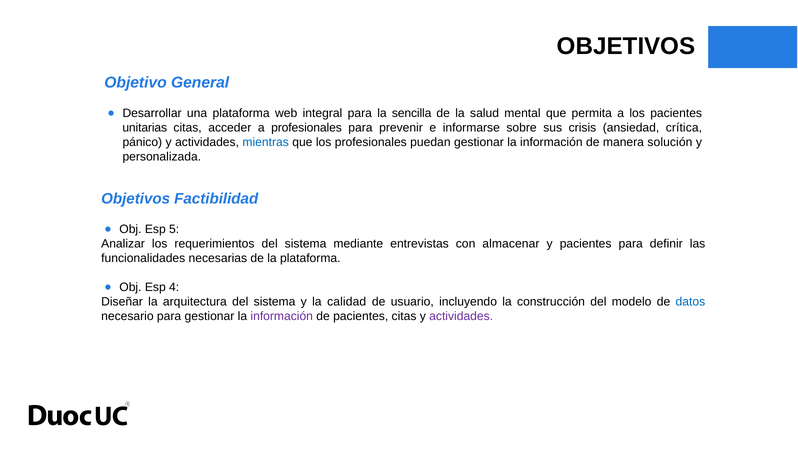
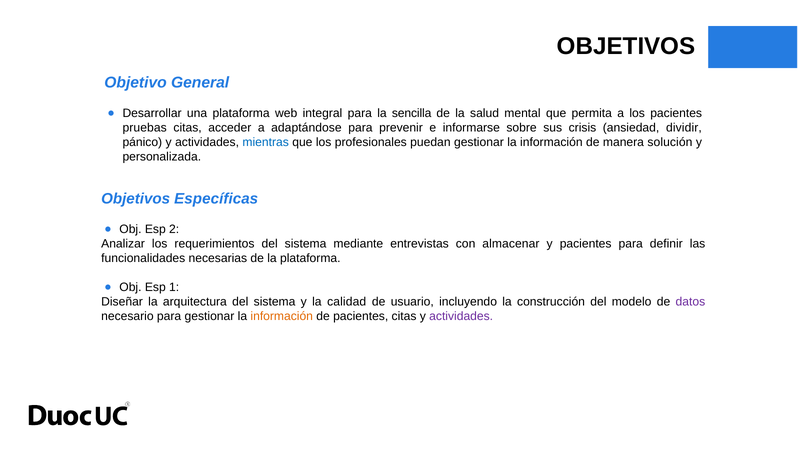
unitarias: unitarias -> pruebas
a profesionales: profesionales -> adaptándose
crítica: crítica -> dividir
Factibilidad: Factibilidad -> Específicas
5: 5 -> 2
4: 4 -> 1
datos colour: blue -> purple
información at (282, 316) colour: purple -> orange
